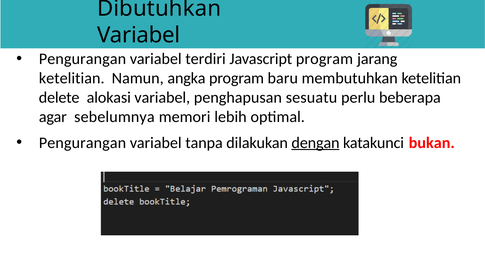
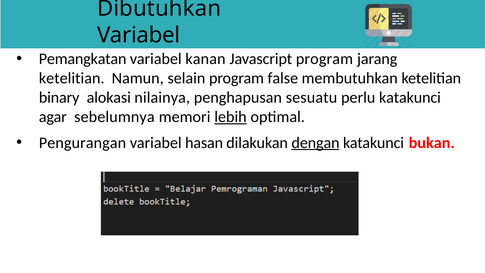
Pengurangan at (82, 59): Pengurangan -> Pemangkatan
terdiri: terdiri -> kanan
angka: angka -> selain
baru: baru -> false
delete: delete -> binary
alokasi variabel: variabel -> nilainya
perlu beberapa: beberapa -> katakunci
lebih underline: none -> present
tanpa: tanpa -> hasan
